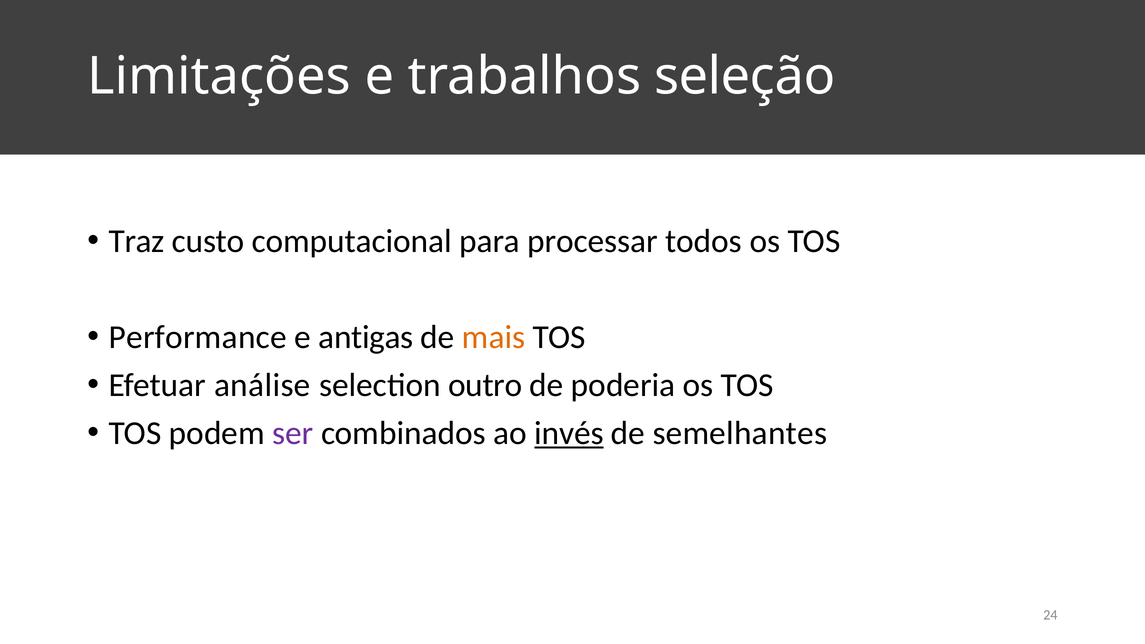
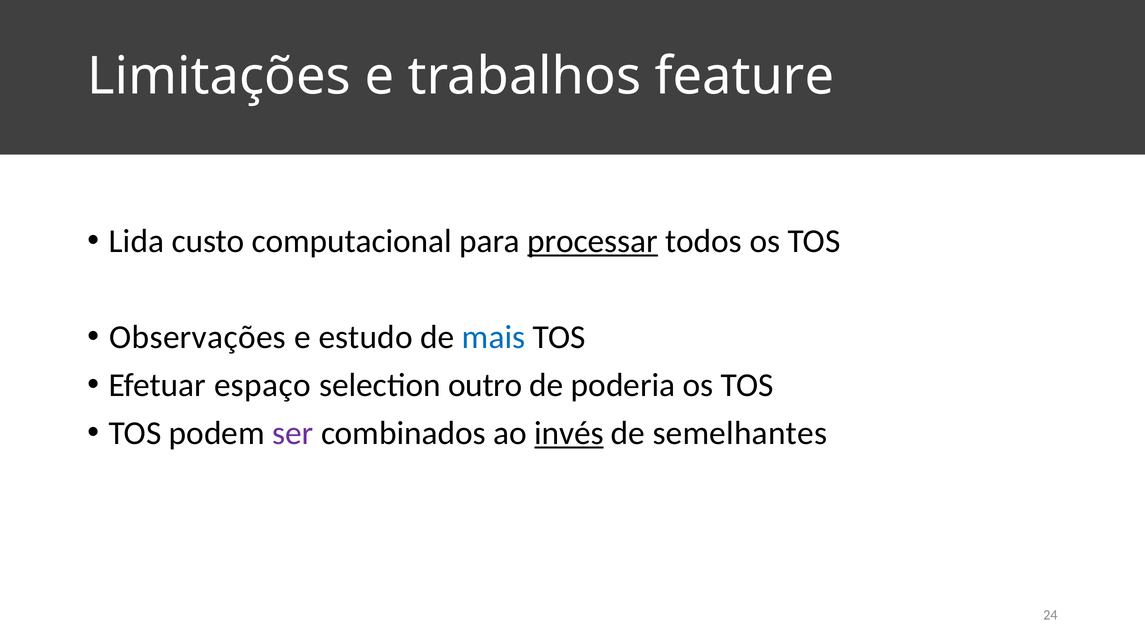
seleção: seleção -> feature
Traz: Traz -> Lida
processar underline: none -> present
Performance: Performance -> Observações
antigas: antigas -> estudo
mais colour: orange -> blue
análise: análise -> espaço
